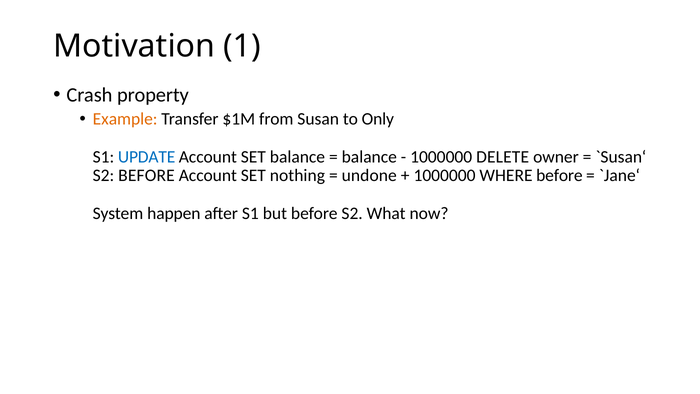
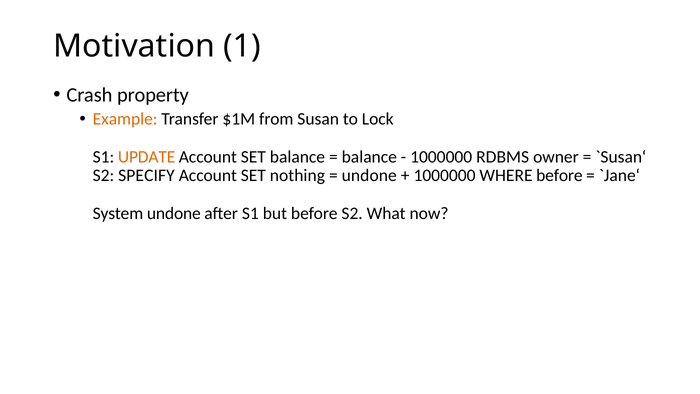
Only: Only -> Lock
UPDATE colour: blue -> orange
DELETE: DELETE -> RDBMS
S2 BEFORE: BEFORE -> SPECIFY
System happen: happen -> undone
